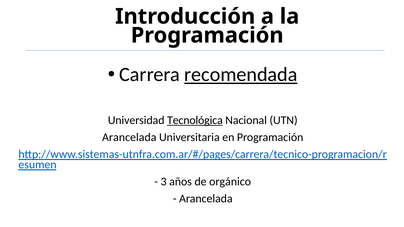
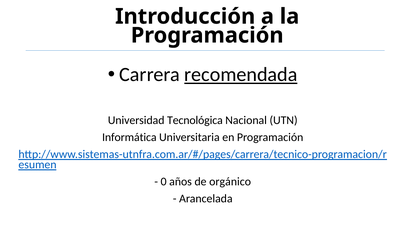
Tecnológica underline: present -> none
Arancelada at (129, 137): Arancelada -> Informática
3: 3 -> 0
